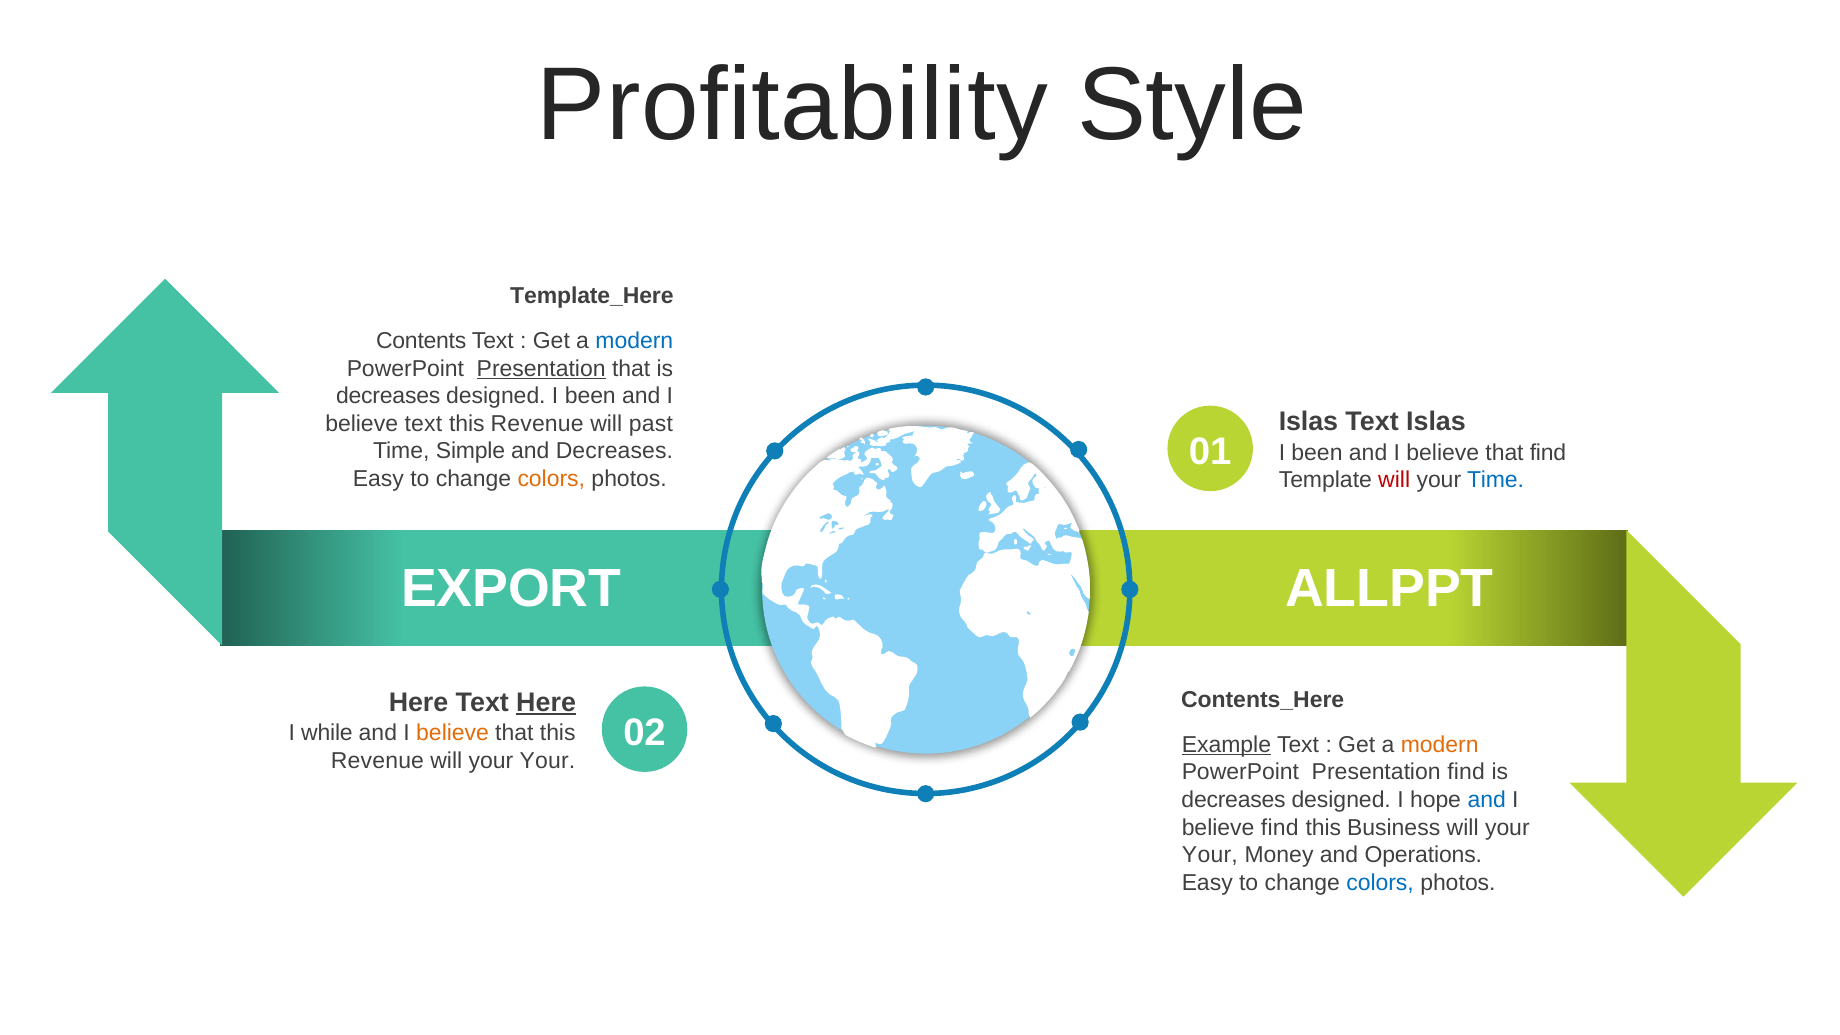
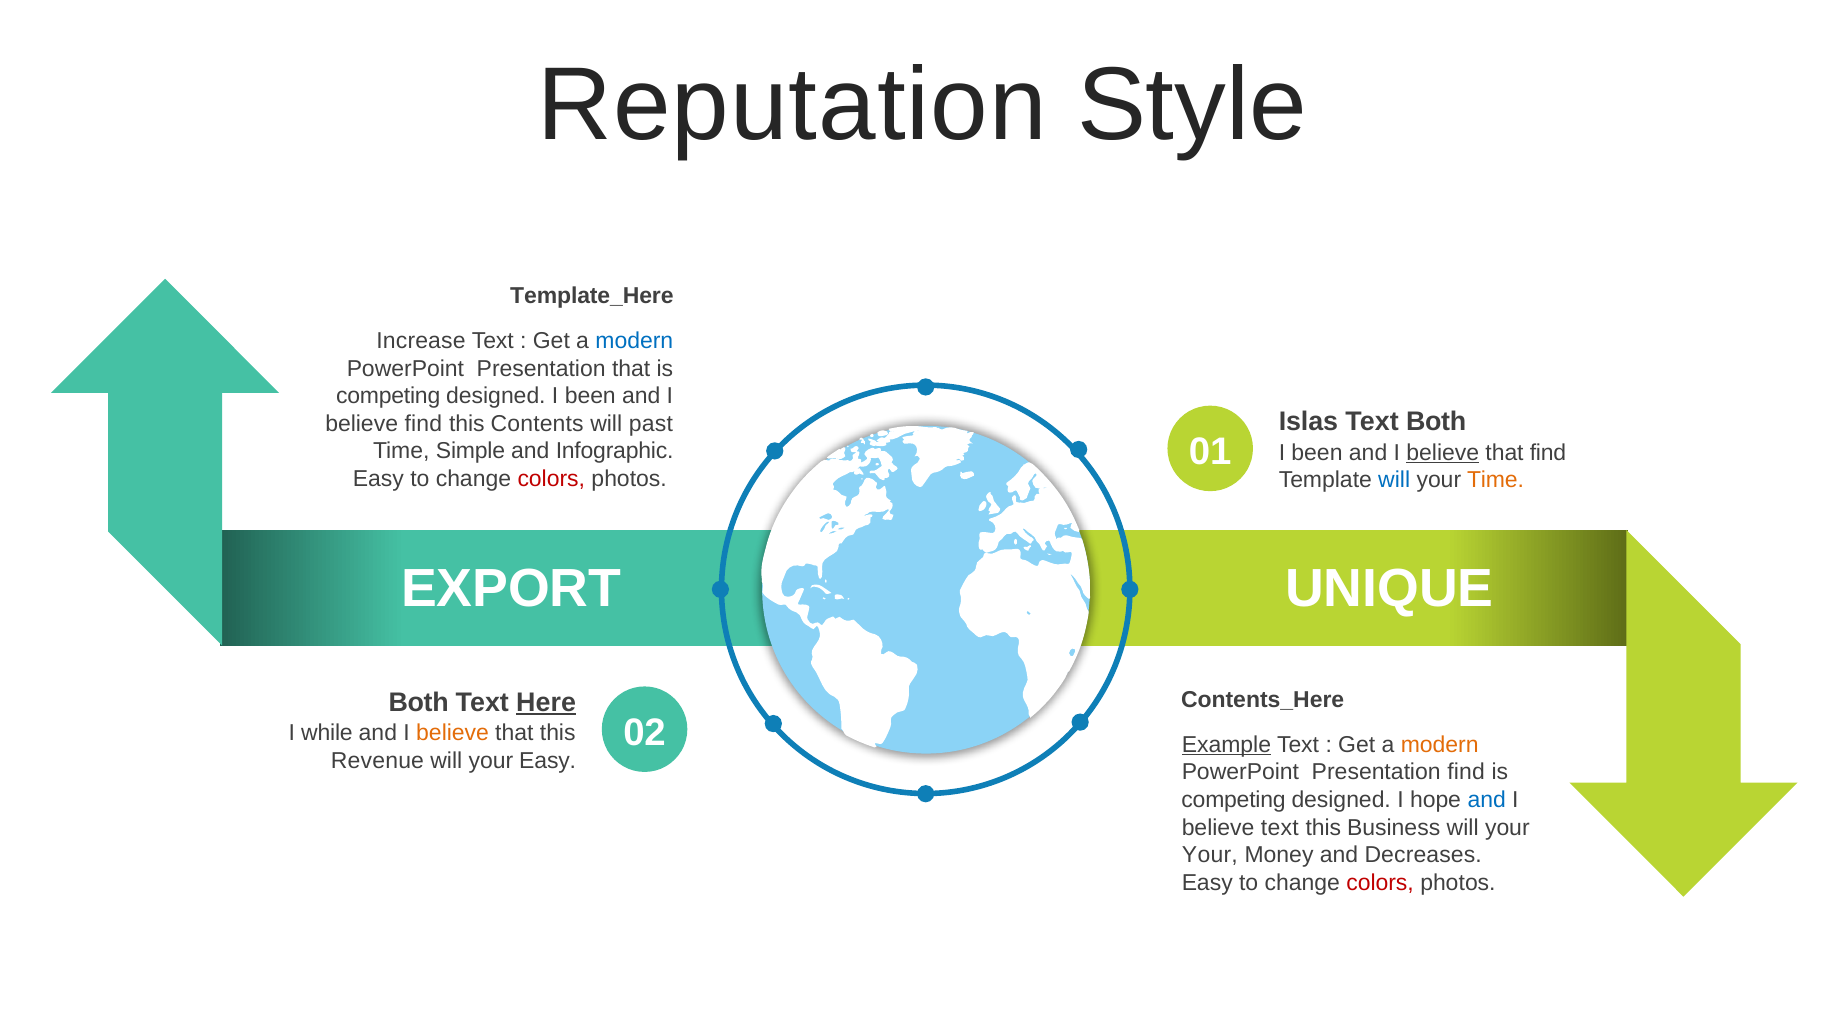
Profitability: Profitability -> Reputation
Contents: Contents -> Increase
Presentation at (541, 369) underline: present -> none
decreases at (388, 396): decreases -> competing
Text Islas: Islas -> Both
believe text: text -> find
Revenue at (537, 424): Revenue -> Contents
and Decreases: Decreases -> Infographic
believe at (1443, 452) underline: none -> present
colors at (551, 479) colour: orange -> red
will at (1394, 480) colour: red -> blue
Time at (1495, 480) colour: blue -> orange
ALLPPT: ALLPPT -> UNIQUE
Here at (419, 703): Here -> Both
Your at (547, 761): Your -> Easy
decreases at (1234, 800): decreases -> competing
believe find: find -> text
Operations: Operations -> Decreases
colors at (1380, 883) colour: blue -> red
